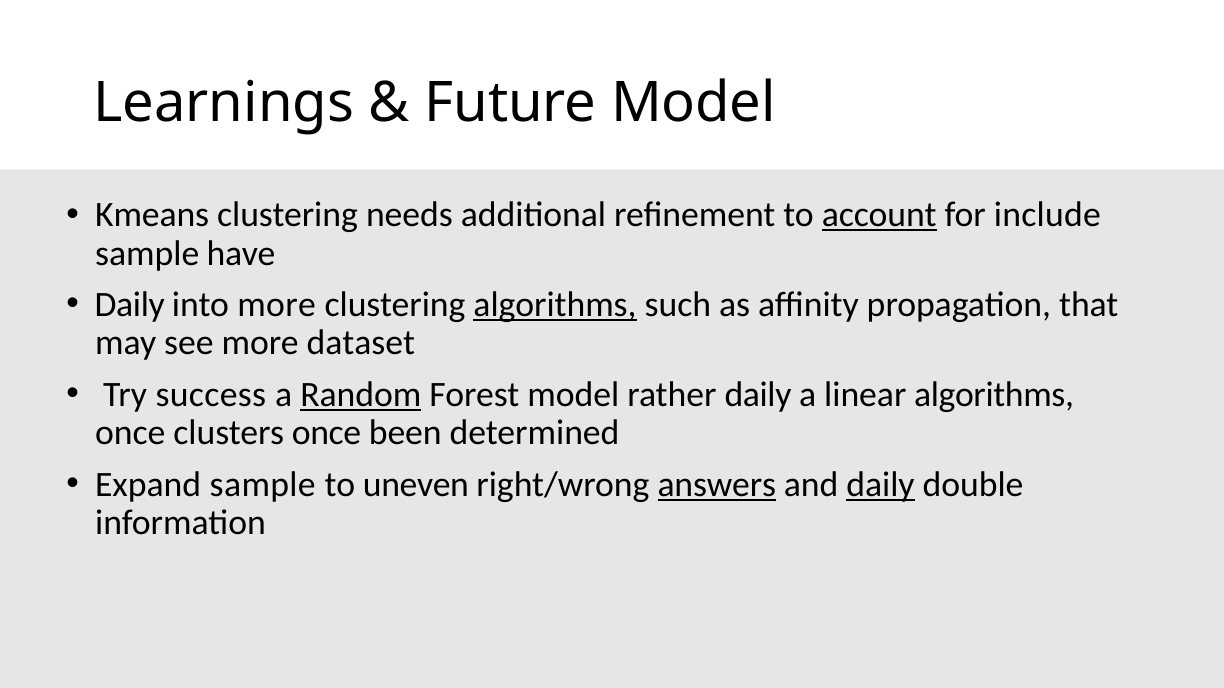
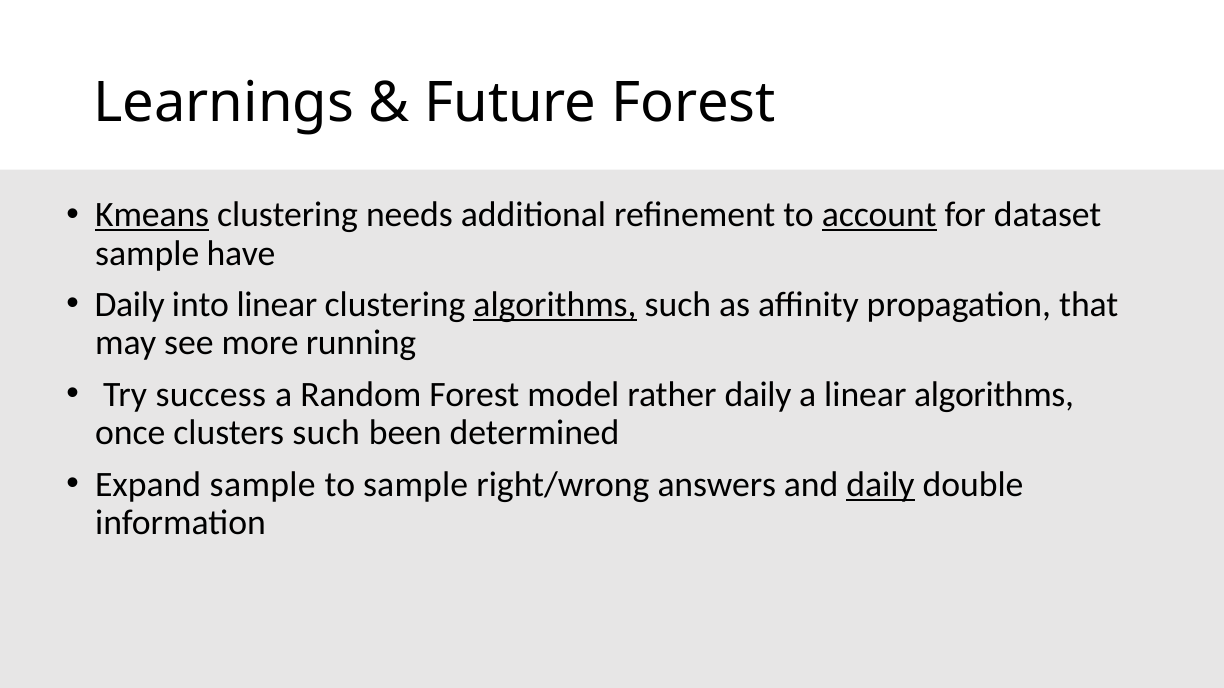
Future Model: Model -> Forest
Kmeans underline: none -> present
include: include -> dataset
into more: more -> linear
dataset: dataset -> running
Random underline: present -> none
clusters once: once -> such
to uneven: uneven -> sample
answers underline: present -> none
